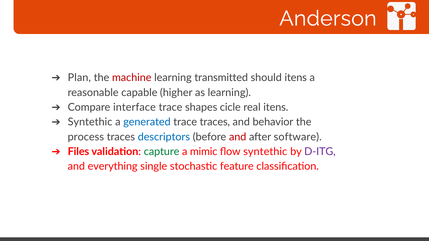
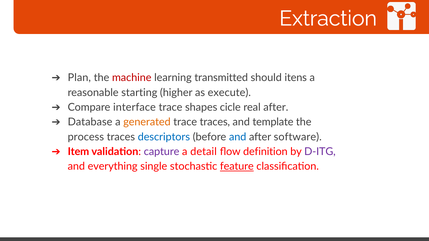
Anderson: Anderson -> Extraction
capable: capable -> starting
as learning: learning -> execute
real itens: itens -> after
Syntethic at (90, 122): Syntethic -> Database
generated colour: blue -> orange
behavior: behavior -> template
and at (238, 137) colour: red -> blue
Files: Files -> Item
capture colour: green -> purple
mimic: mimic -> detail
flow syntethic: syntethic -> definition
feature underline: none -> present
